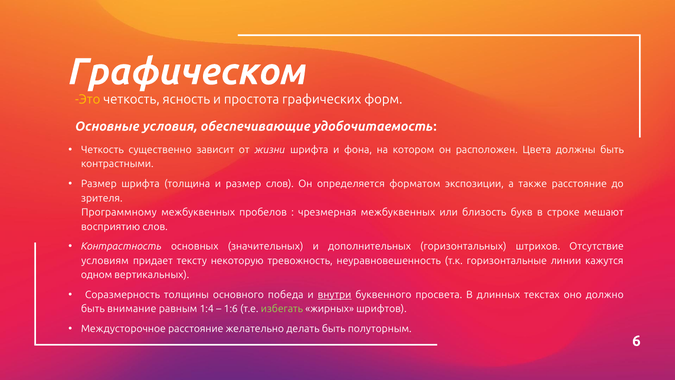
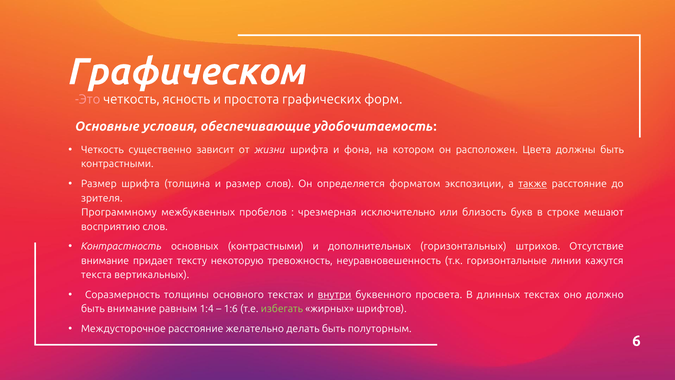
Это colour: yellow -> pink
также underline: none -> present
чрезмерная межбуквенных: межбуквенных -> исключительно
основных значительных: значительных -> контрастными
условиям at (105, 261): условиям -> внимание
одном: одном -> текста
основного победа: победа -> текстах
